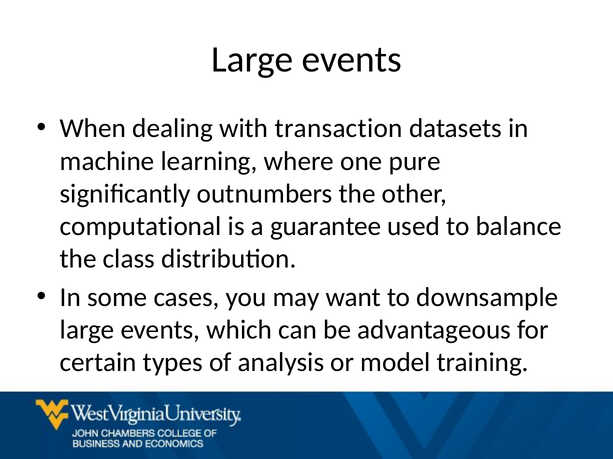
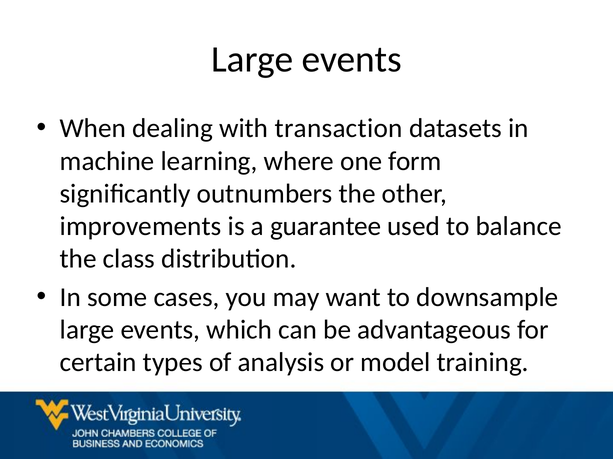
pure: pure -> form
computational: computational -> improvements
